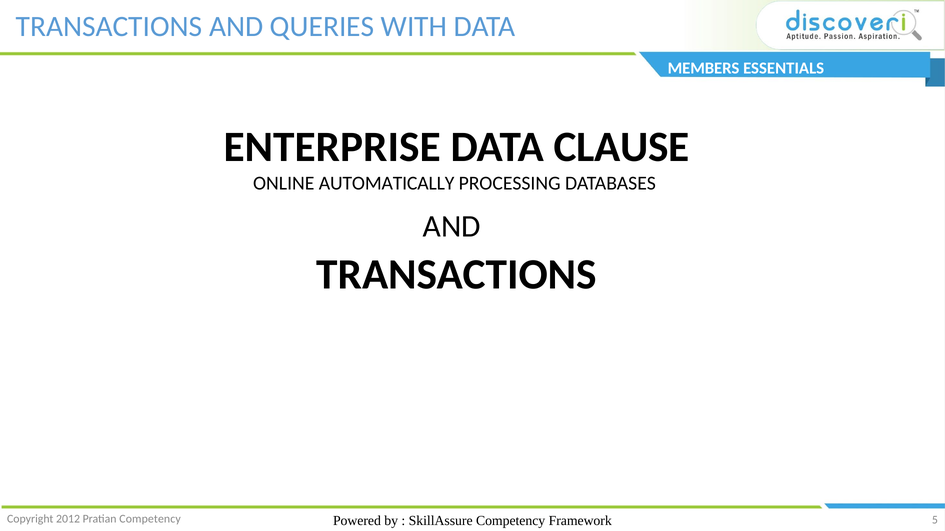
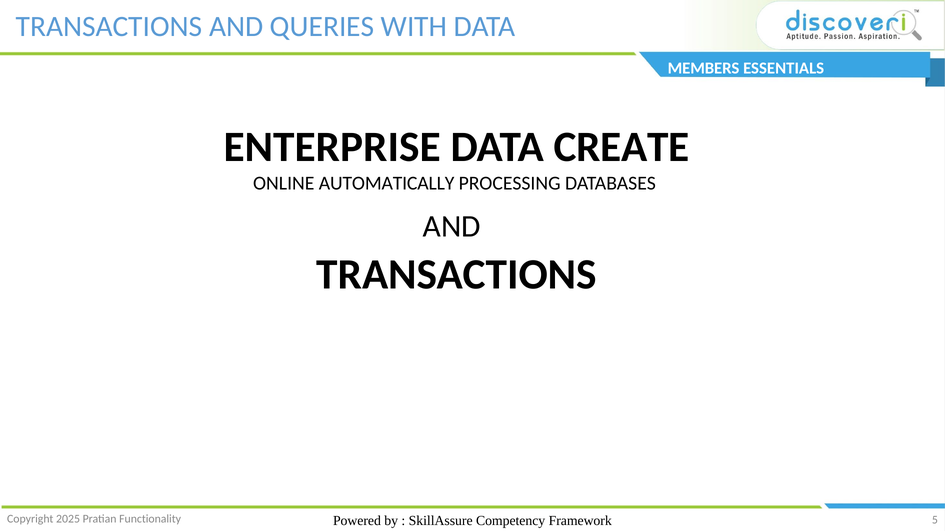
CLAUSE: CLAUSE -> CREATE
2012: 2012 -> 2025
Pratian Competency: Competency -> Functionality
